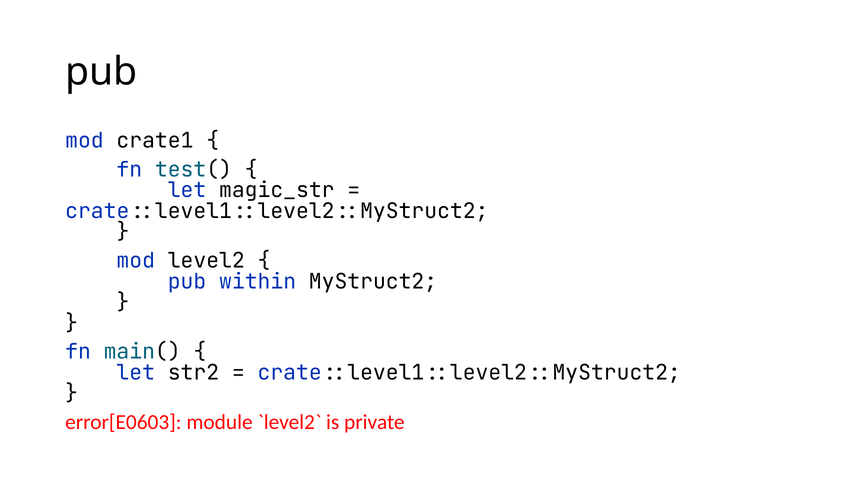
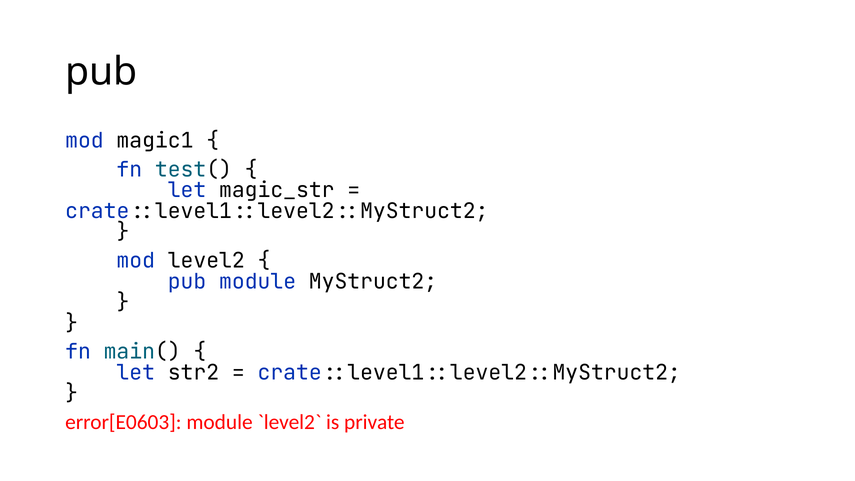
crate1: crate1 -> magic1
pub within: within -> module
